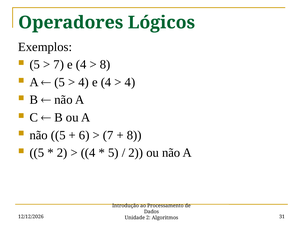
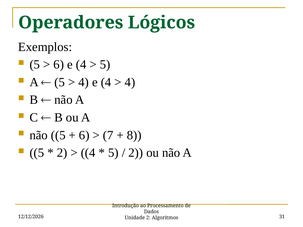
7 at (59, 65): 7 -> 6
8 at (105, 65): 8 -> 5
